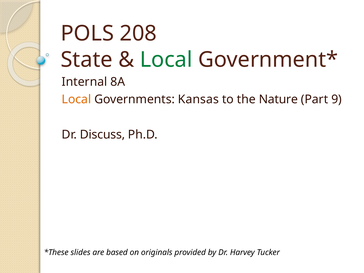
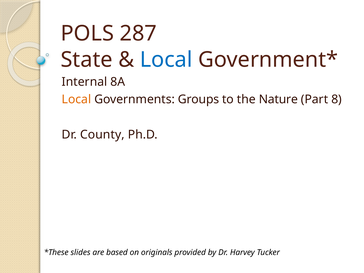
208: 208 -> 287
Local at (166, 60) colour: green -> blue
Kansas: Kansas -> Groups
9: 9 -> 8
Discuss: Discuss -> County
